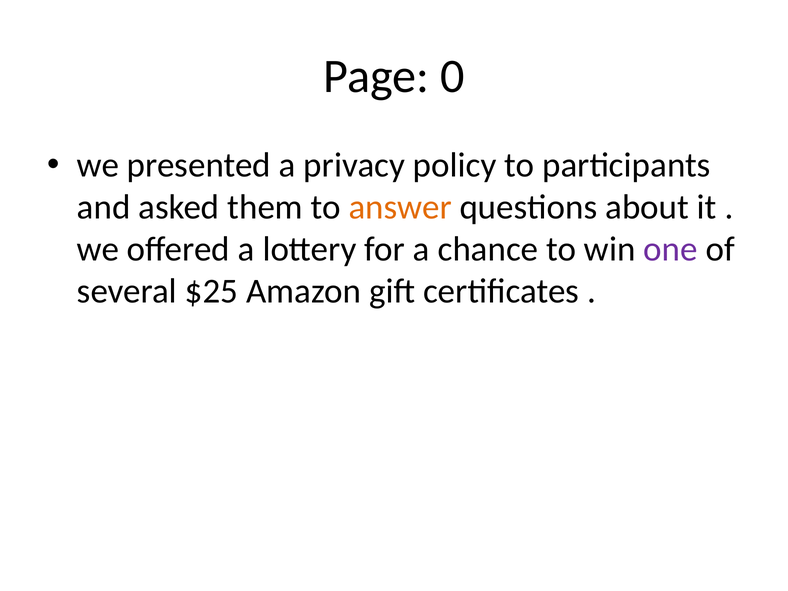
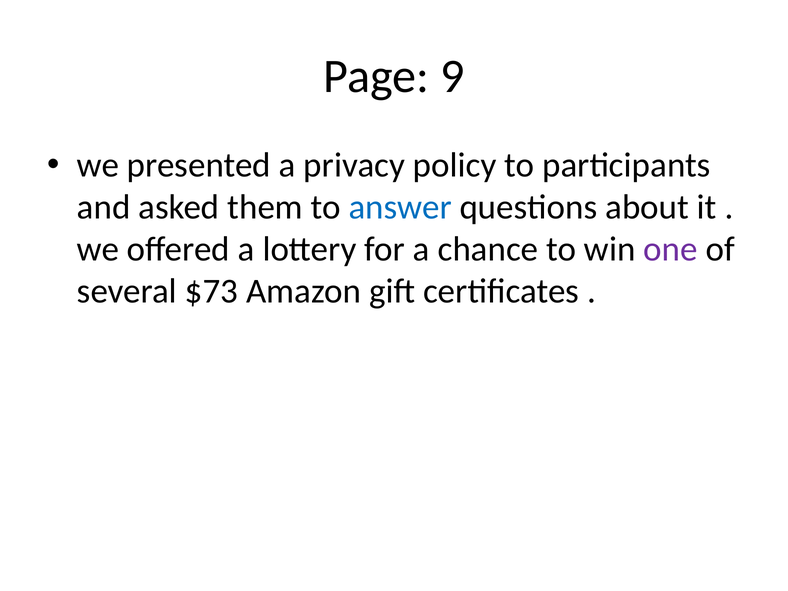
0: 0 -> 9
answer colour: orange -> blue
$25: $25 -> $73
